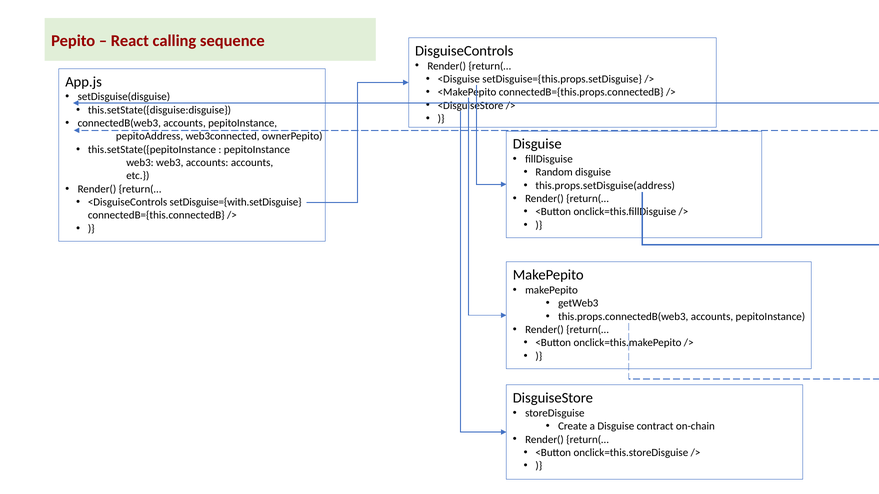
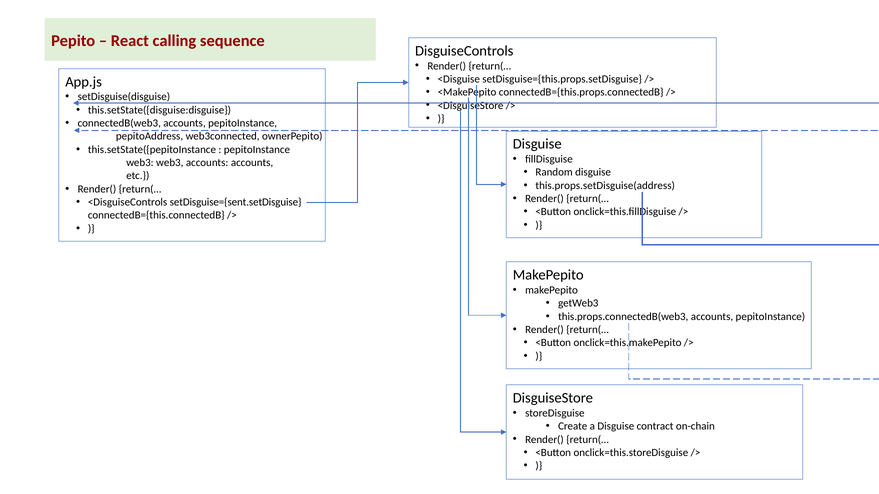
setDisguise={with.setDisguise: setDisguise={with.setDisguise -> setDisguise={sent.setDisguise
